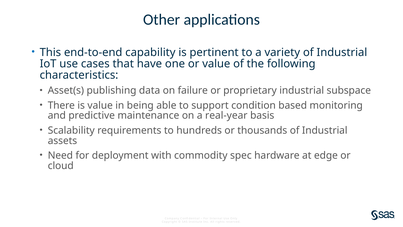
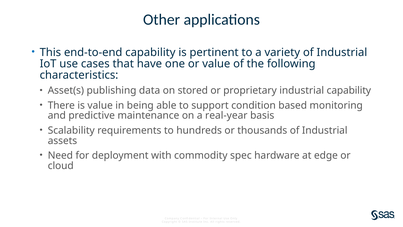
failure: failure -> stored
industrial subspace: subspace -> capability
